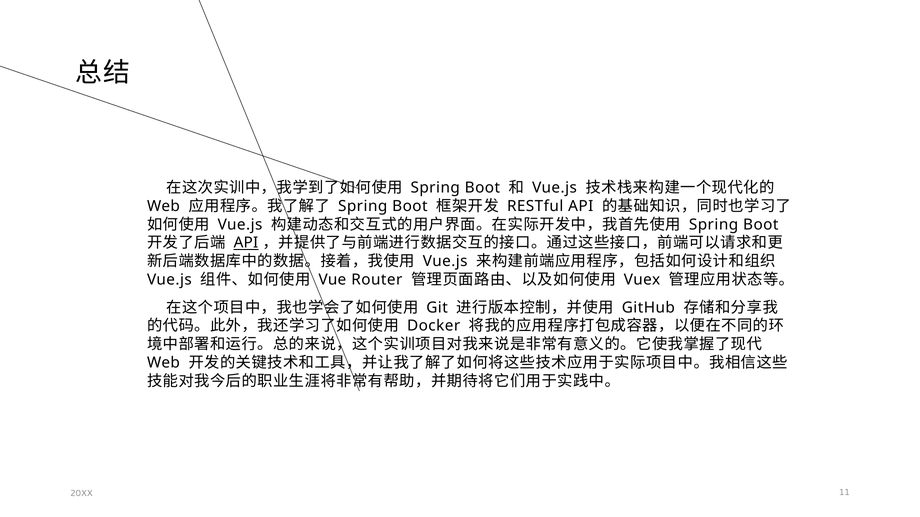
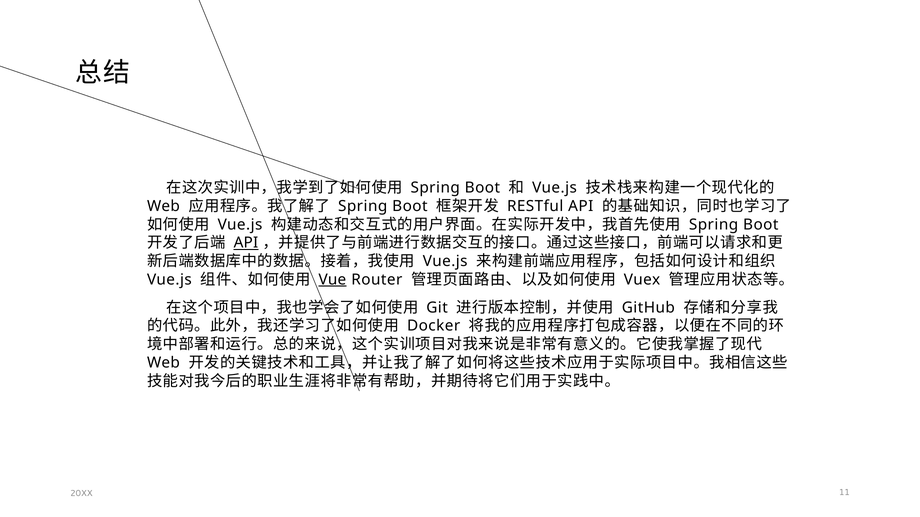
Vue underline: none -> present
